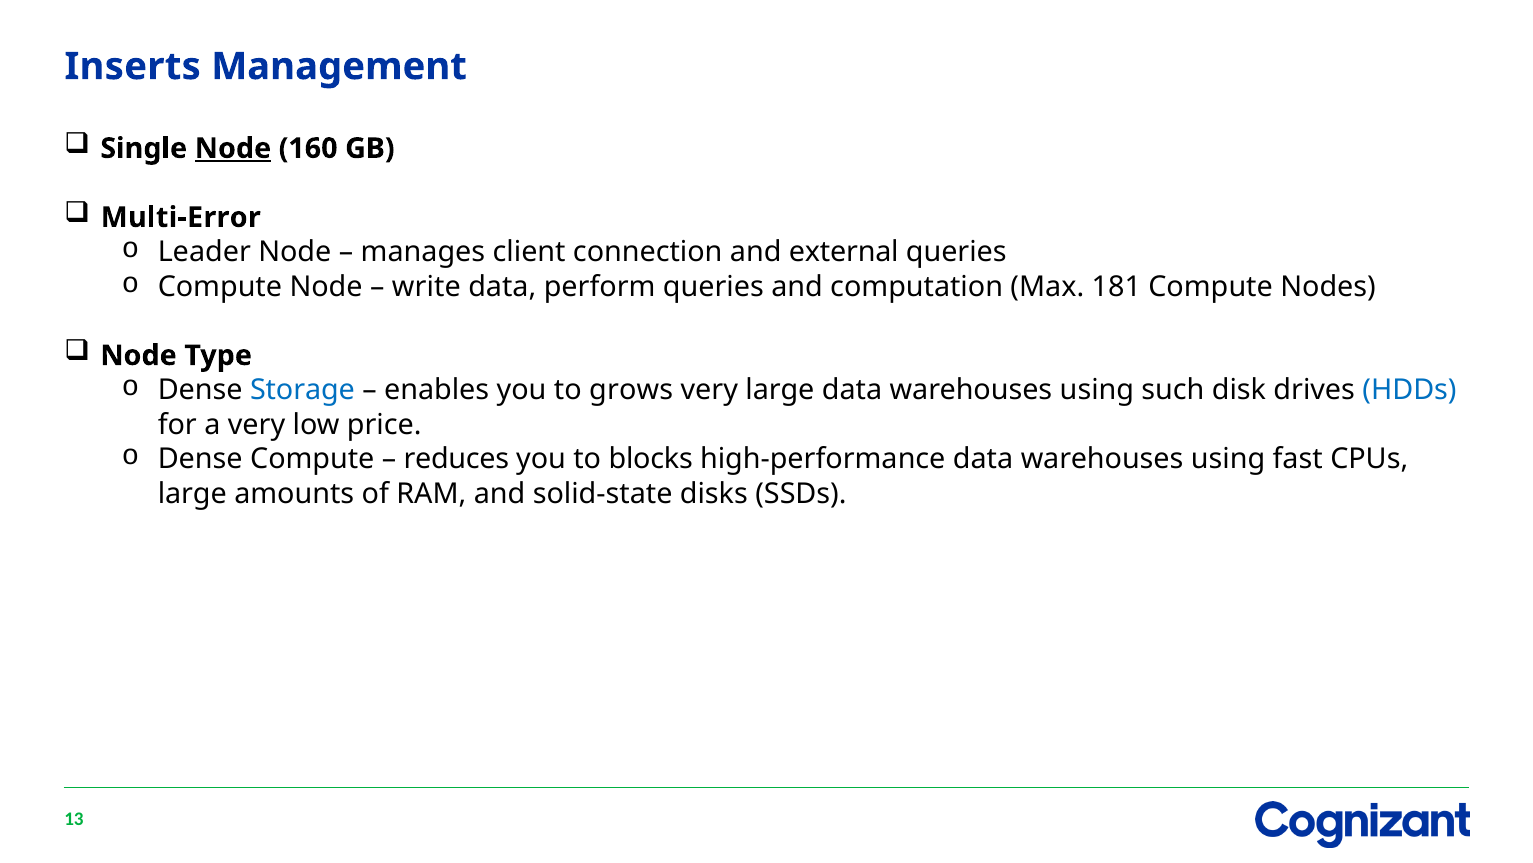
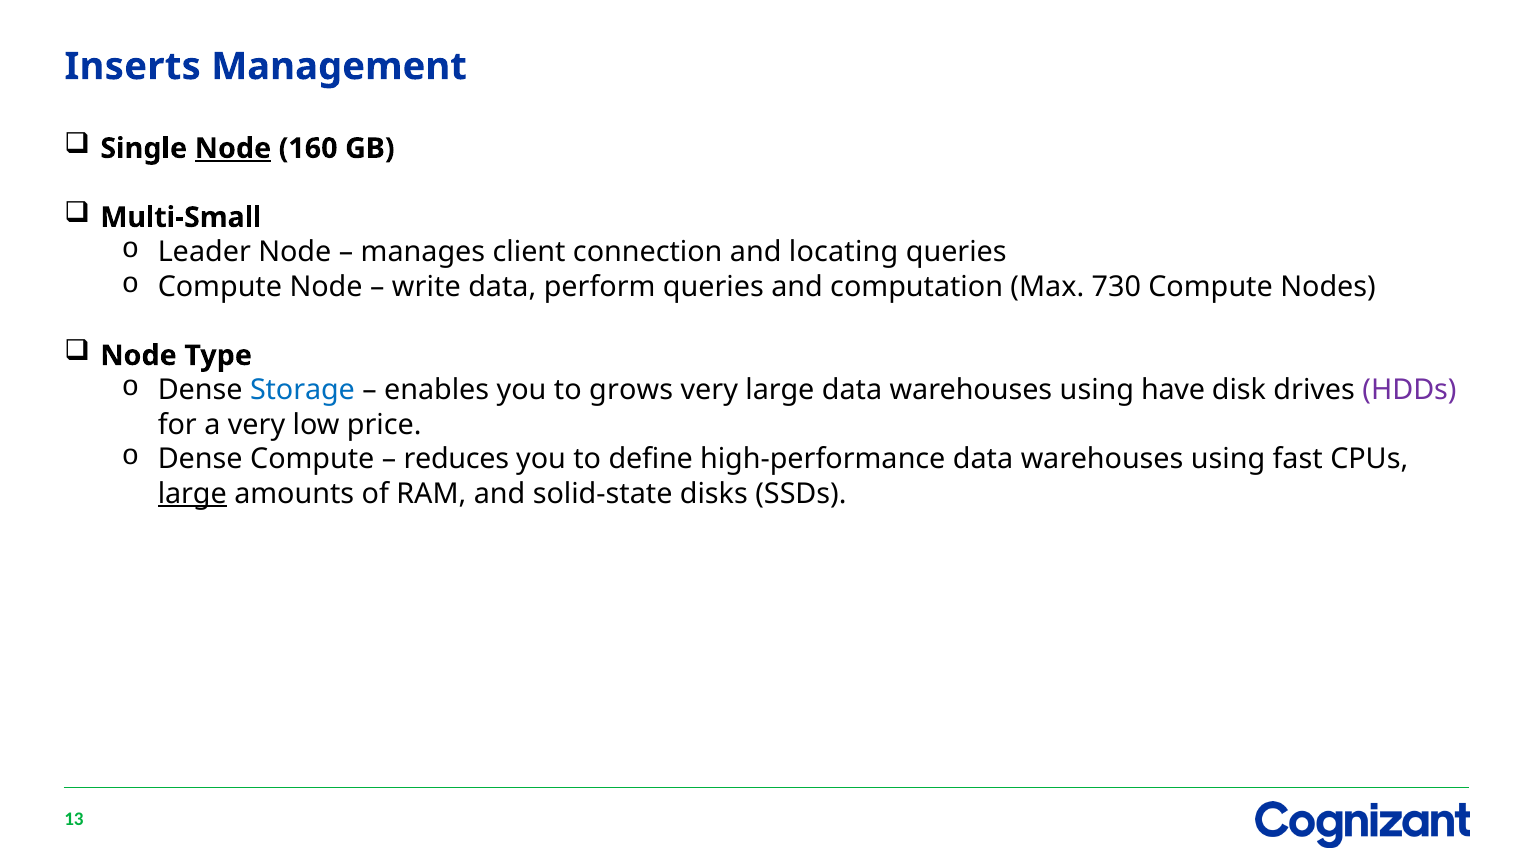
Multi-Error: Multi-Error -> Multi-Small
external: external -> locating
181: 181 -> 730
such: such -> have
HDDs colour: blue -> purple
blocks: blocks -> define
large at (192, 493) underline: none -> present
